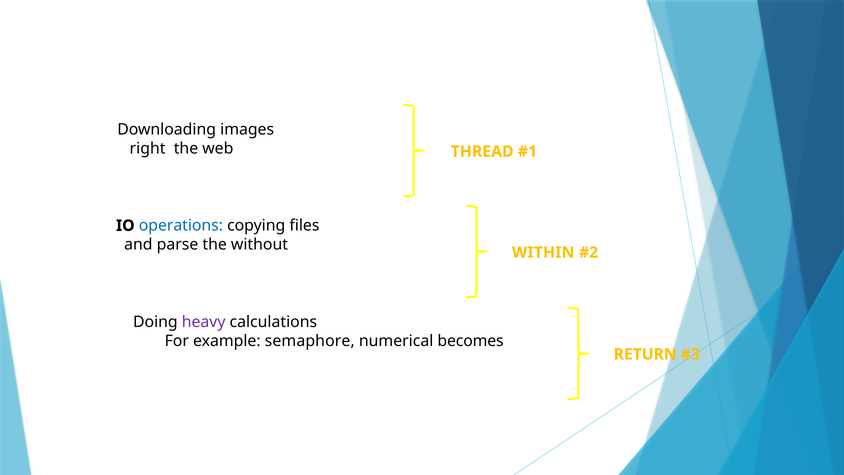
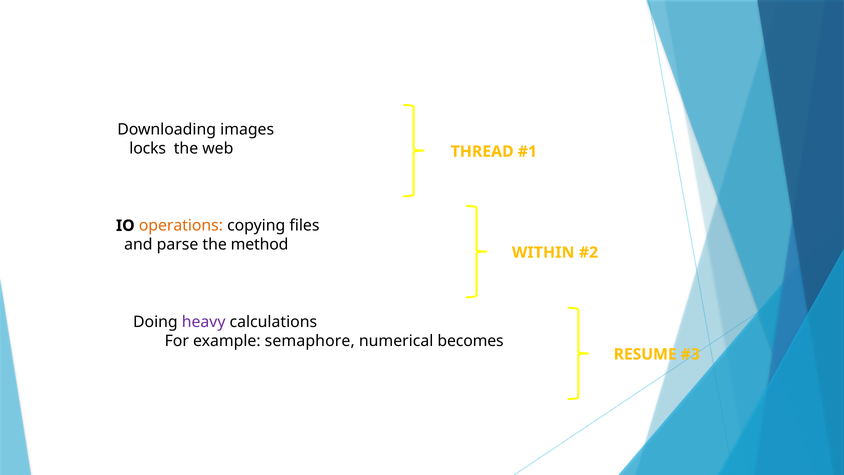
right: right -> locks
operations colour: blue -> orange
without: without -> method
RETURN: RETURN -> RESUME
